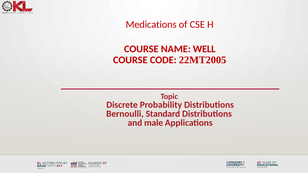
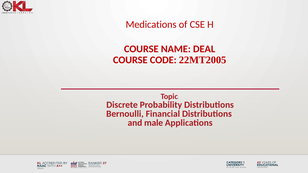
WELL: WELL -> DEAL
Standard: Standard -> Financial
